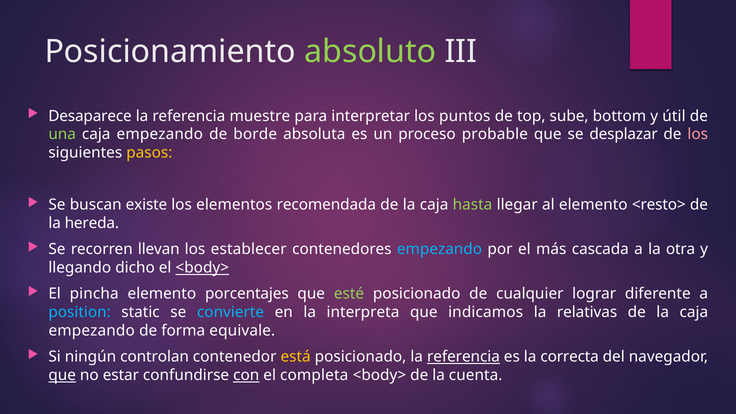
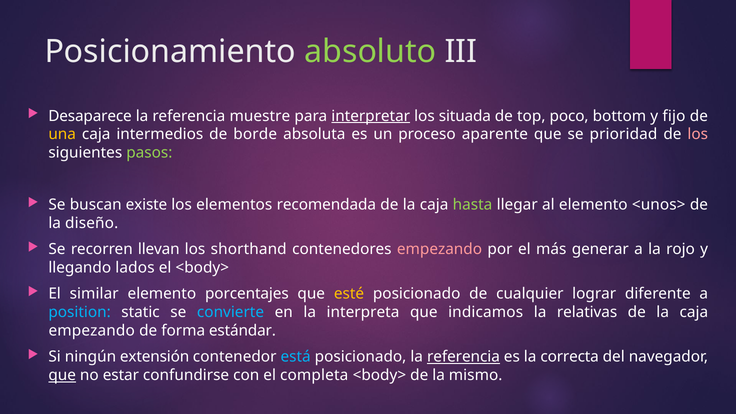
interpretar underline: none -> present
puntos: puntos -> situada
sube: sube -> poco
útil: útil -> fijo
una colour: light green -> yellow
empezando at (160, 134): empezando -> intermedios
probable: probable -> aparente
desplazar: desplazar -> prioridad
pasos colour: yellow -> light green
<resto>: <resto> -> <unos>
hereda: hereda -> diseño
establecer: establecer -> shorthand
empezando at (440, 249) colour: light blue -> pink
cascada: cascada -> generar
otra: otra -> rojo
dicho: dicho -> lados
<body> at (202, 268) underline: present -> none
pincha: pincha -> similar
esté colour: light green -> yellow
equivale: equivale -> estándar
controlan: controlan -> extensión
está colour: yellow -> light blue
con underline: present -> none
cuenta: cuenta -> mismo
